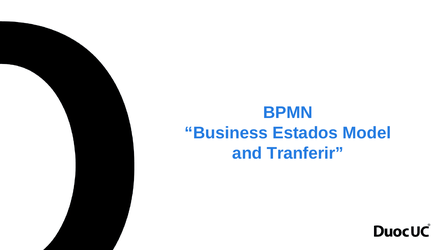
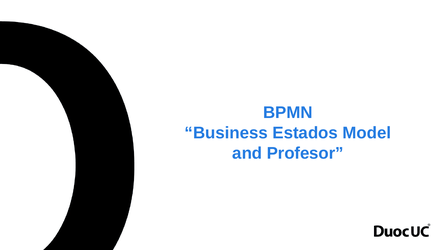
Tranferir: Tranferir -> Profesor
